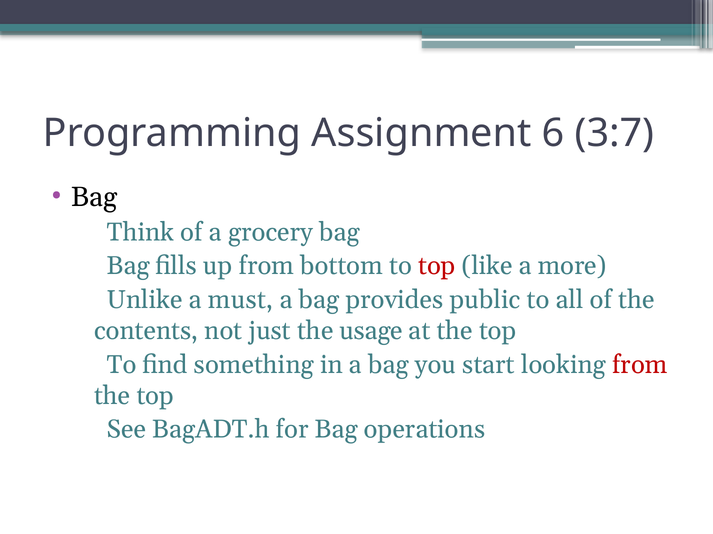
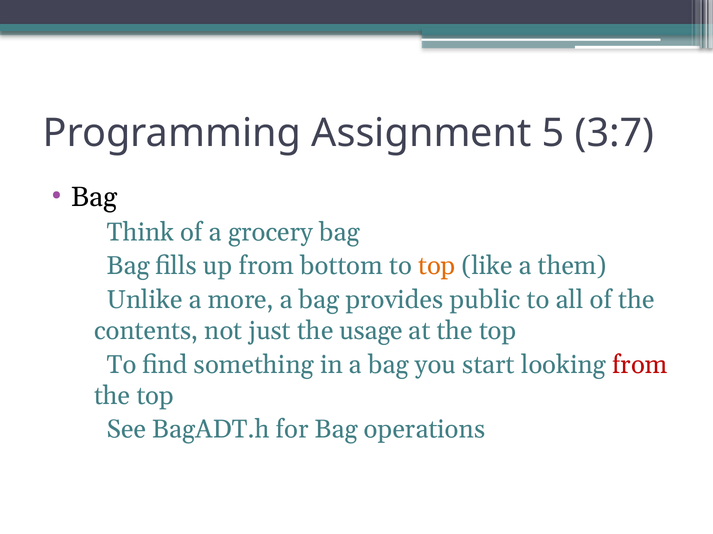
6: 6 -> 5
top at (437, 266) colour: red -> orange
more: more -> them
must: must -> more
